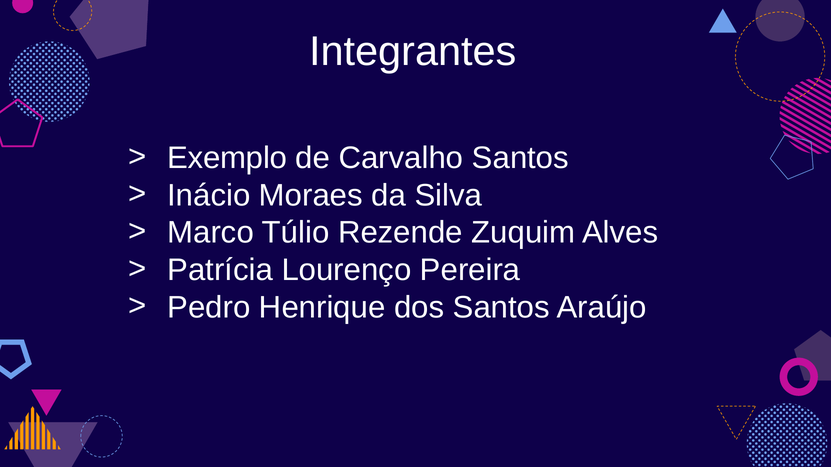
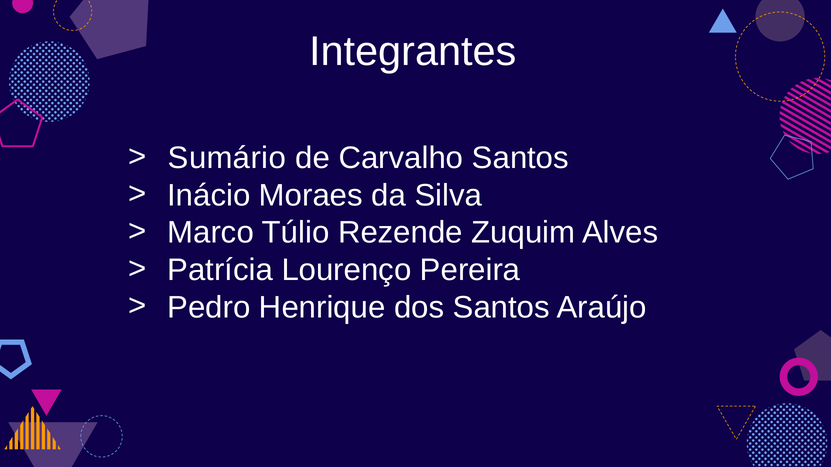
Exemplo: Exemplo -> Sumário
